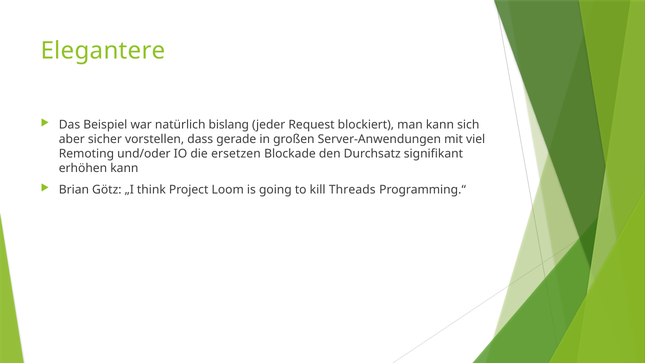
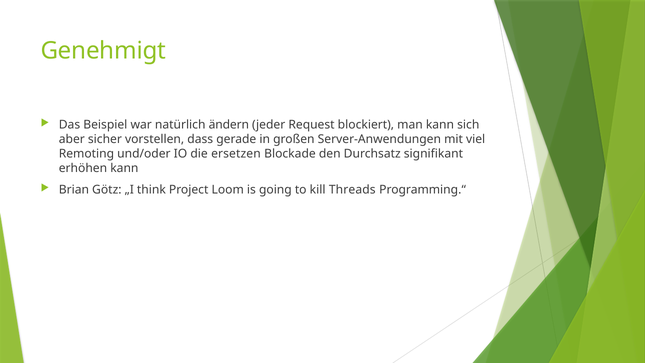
Elegantere: Elegantere -> Genehmigt
bislang: bislang -> ändern
